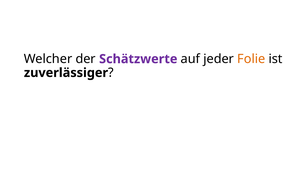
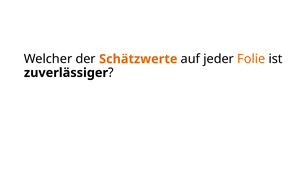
Schätzwerte colour: purple -> orange
